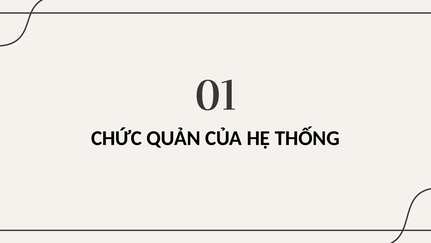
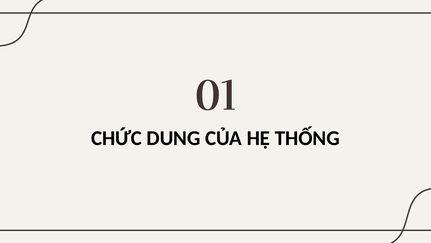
QUẢN: QUẢN -> DUNG
